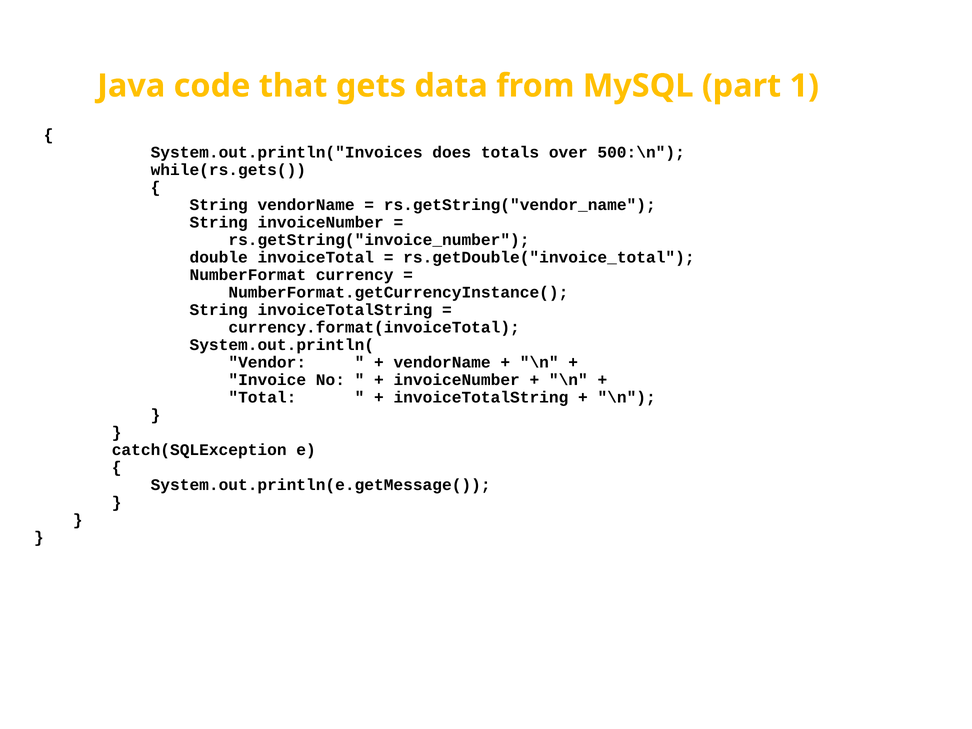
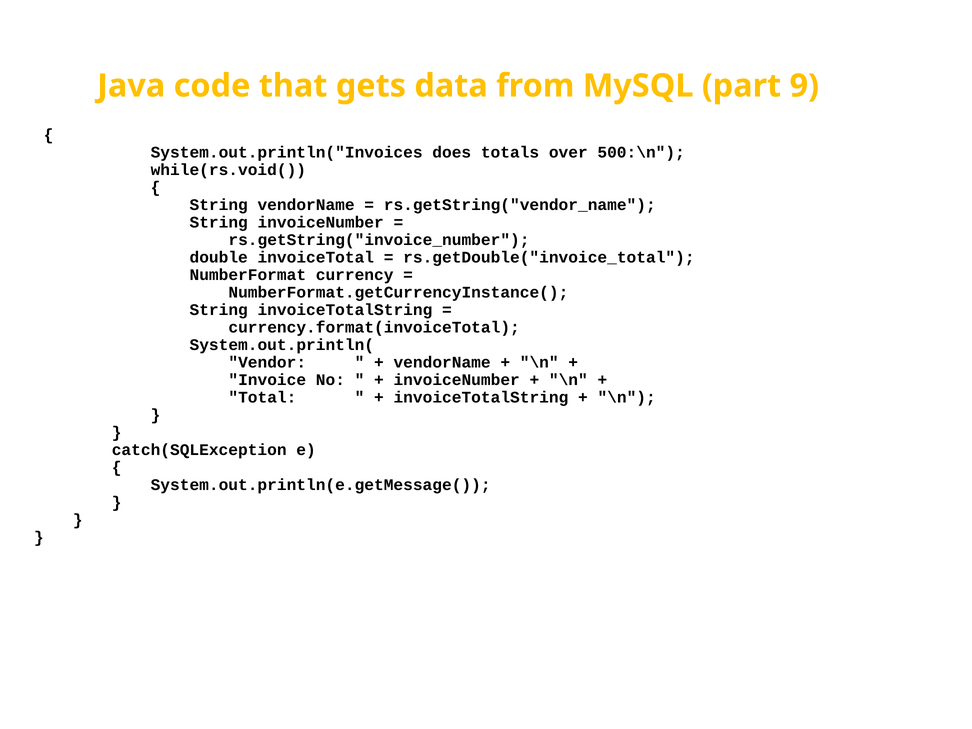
1: 1 -> 9
while(rs.gets(: while(rs.gets( -> while(rs.void(
